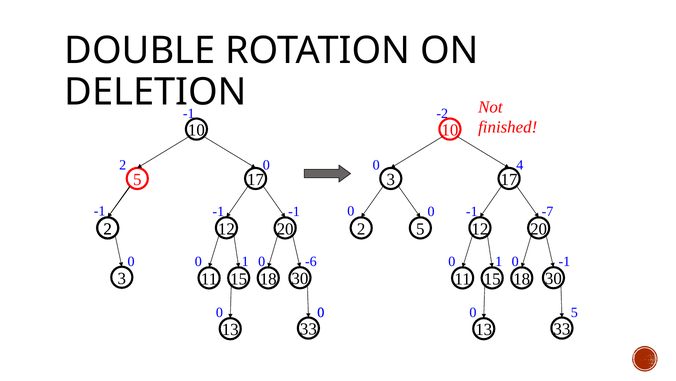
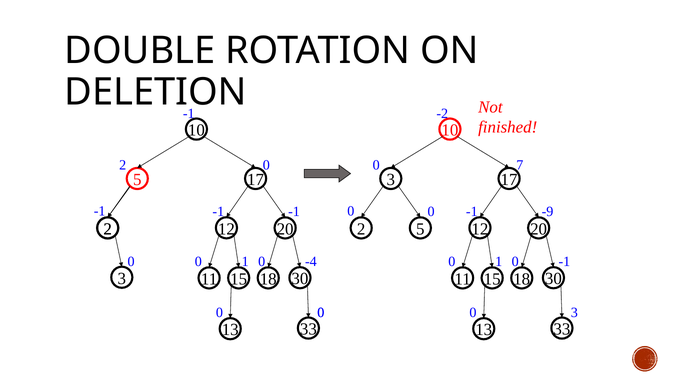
4: 4 -> 7
-7: -7 -> -9
-6: -6 -> -4
0 5: 5 -> 3
